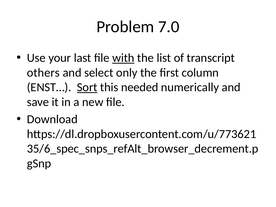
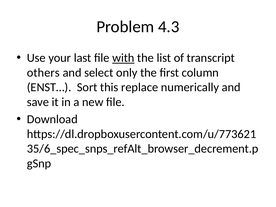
7.0: 7.0 -> 4.3
Sort underline: present -> none
needed: needed -> replace
